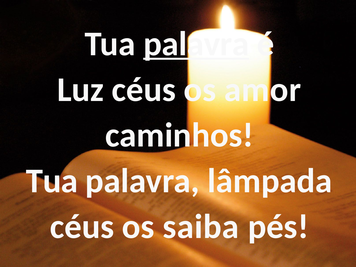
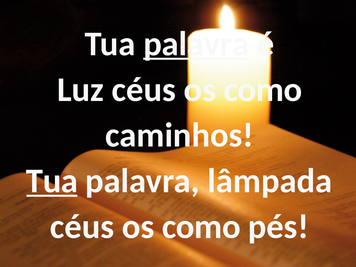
amor at (263, 90): amor -> como
Tua at (52, 181) underline: none -> present
saiba at (201, 227): saiba -> como
